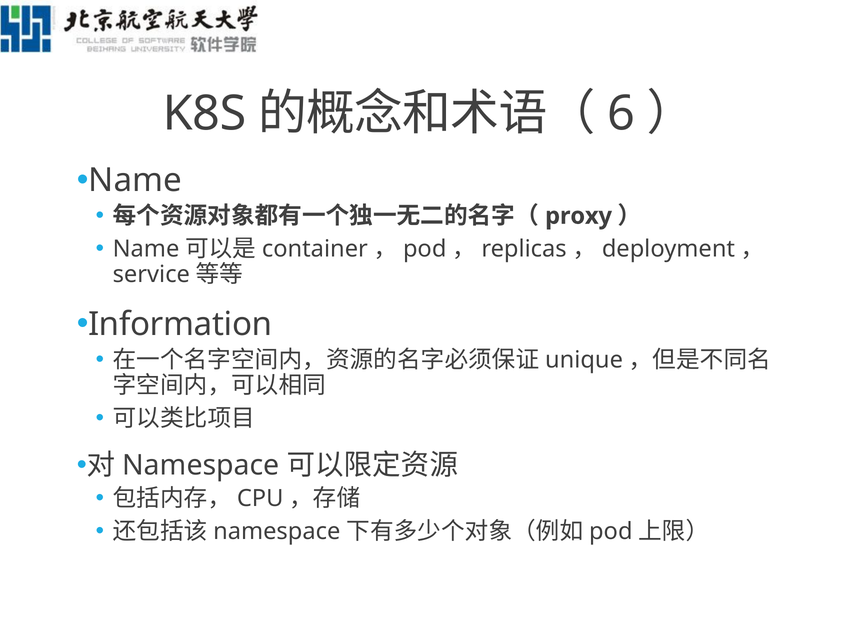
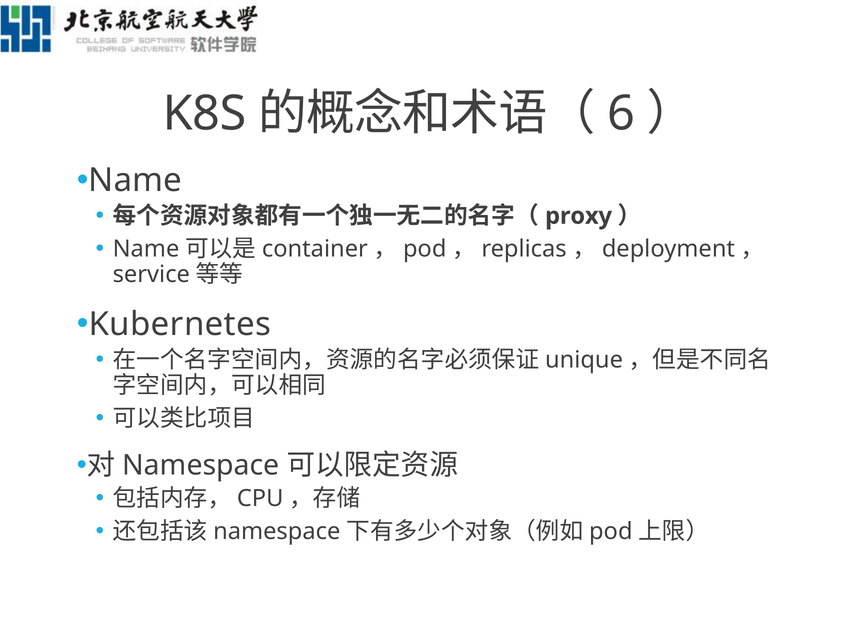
Information: Information -> Kubernetes
